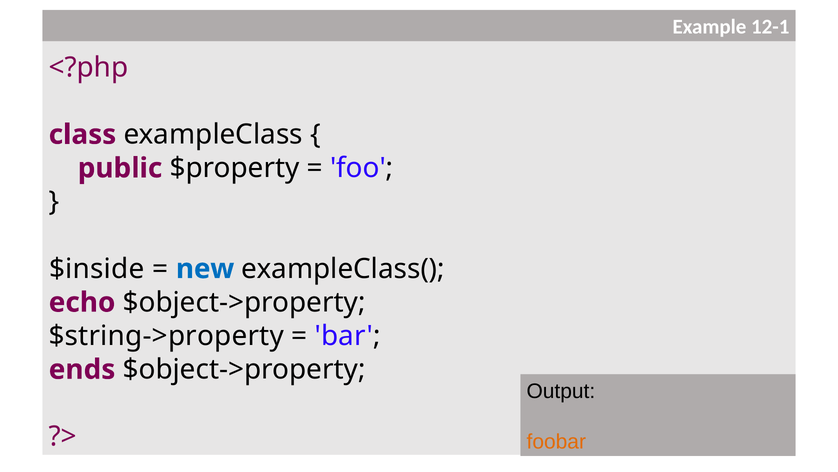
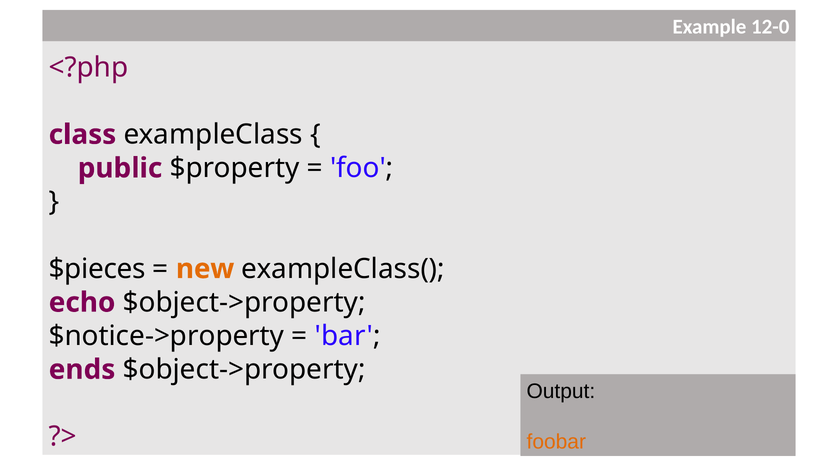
12-1: 12-1 -> 12-0
$inside: $inside -> $pieces
new colour: blue -> orange
$string->property: $string->property -> $notice->property
